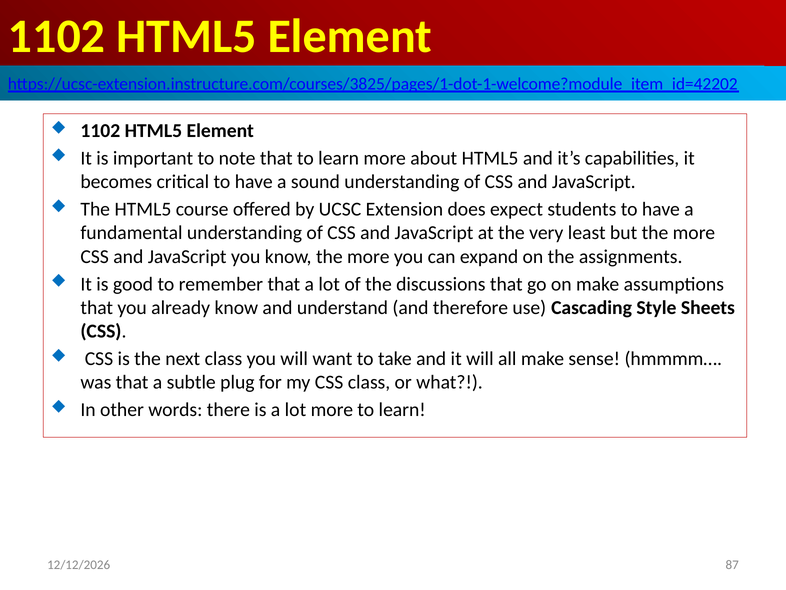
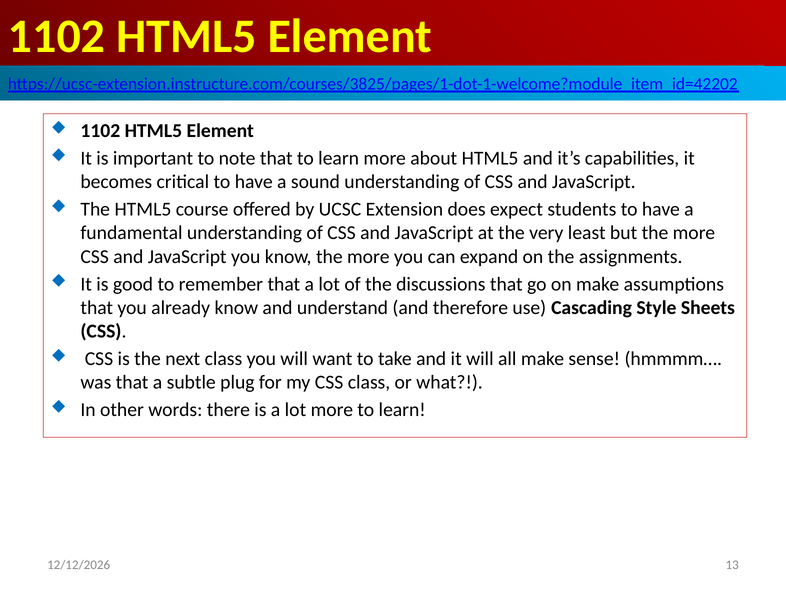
87: 87 -> 13
